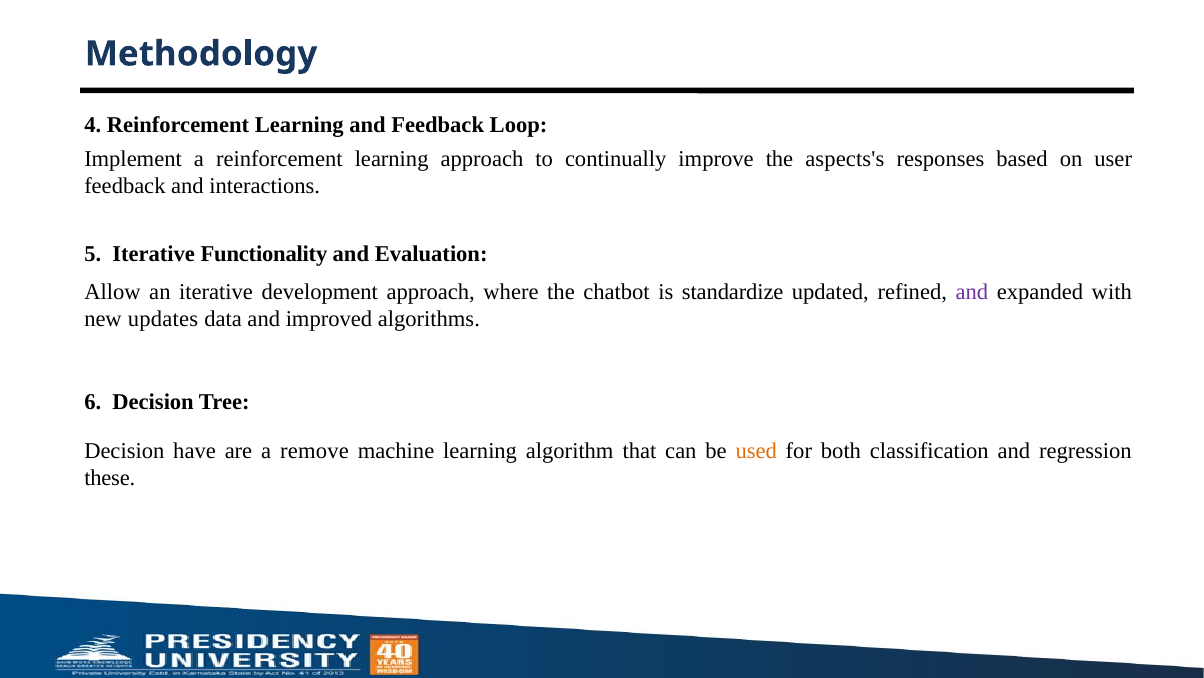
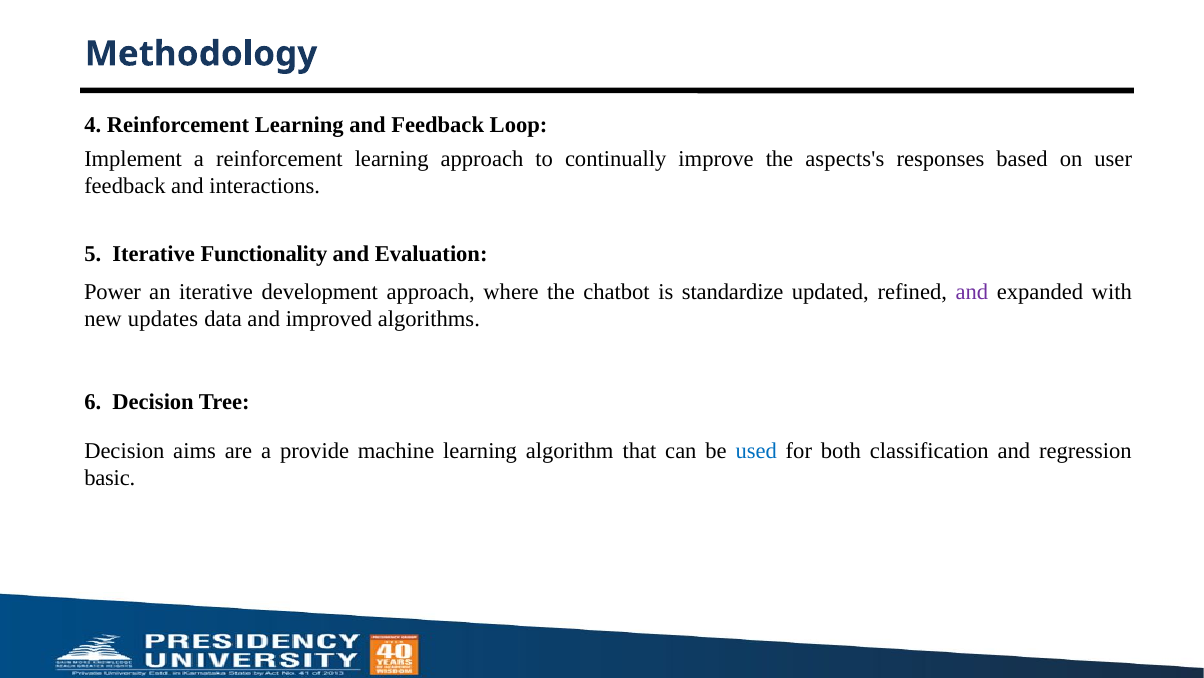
Allow: Allow -> Power
have: have -> aims
remove: remove -> provide
used colour: orange -> blue
these: these -> basic
